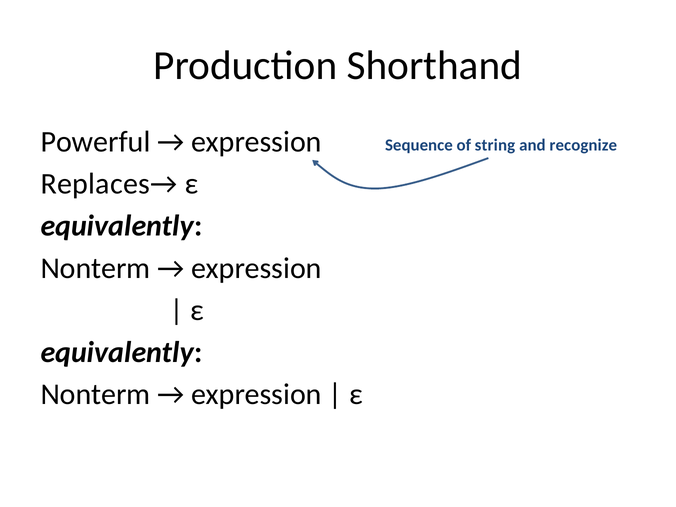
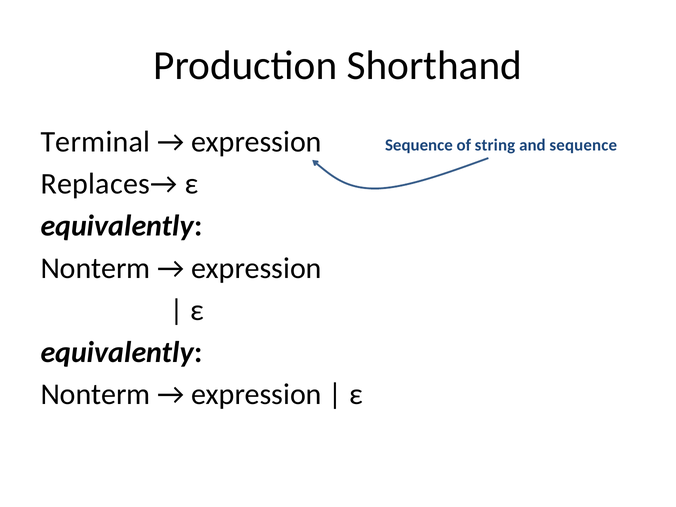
Powerful: Powerful -> Terminal
and recognize: recognize -> sequence
